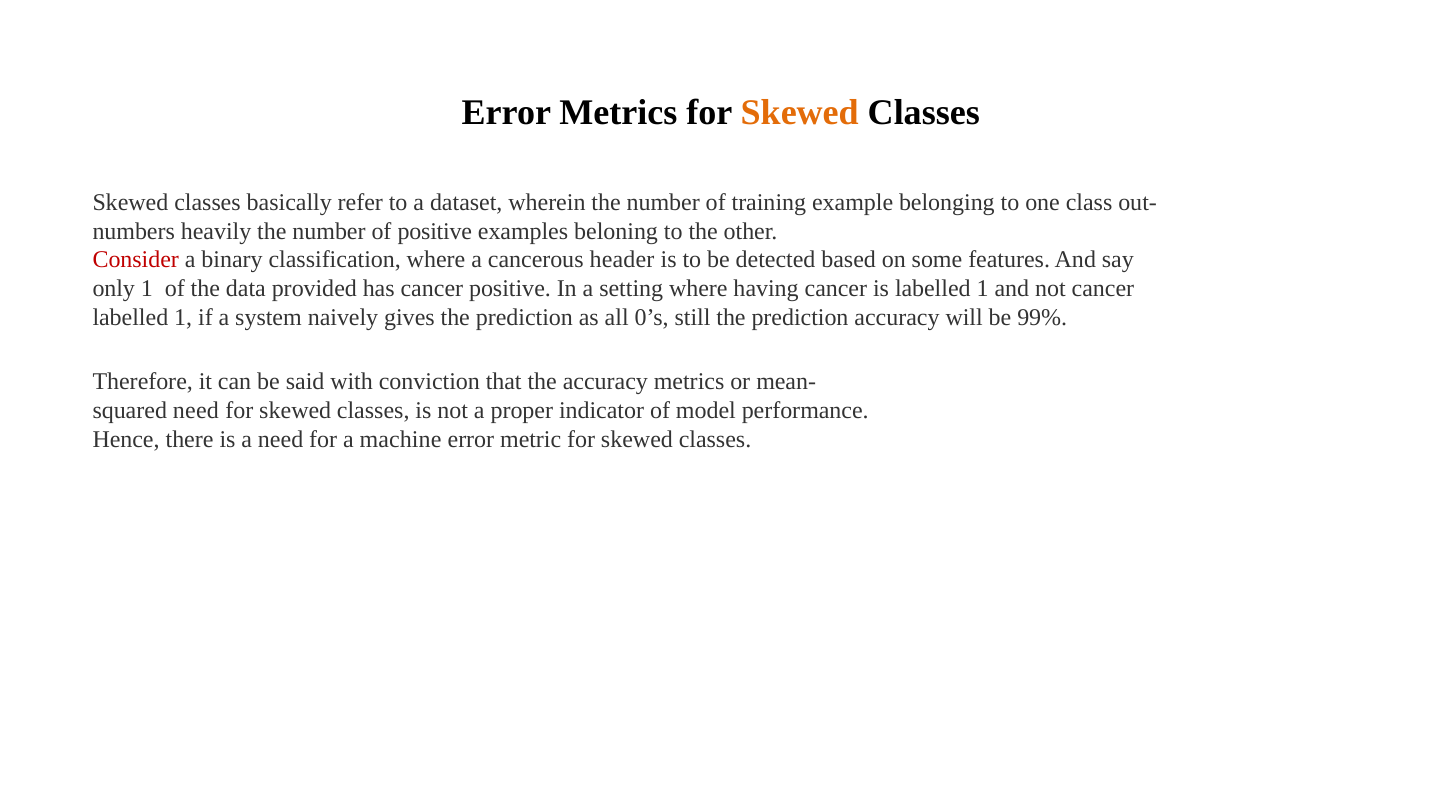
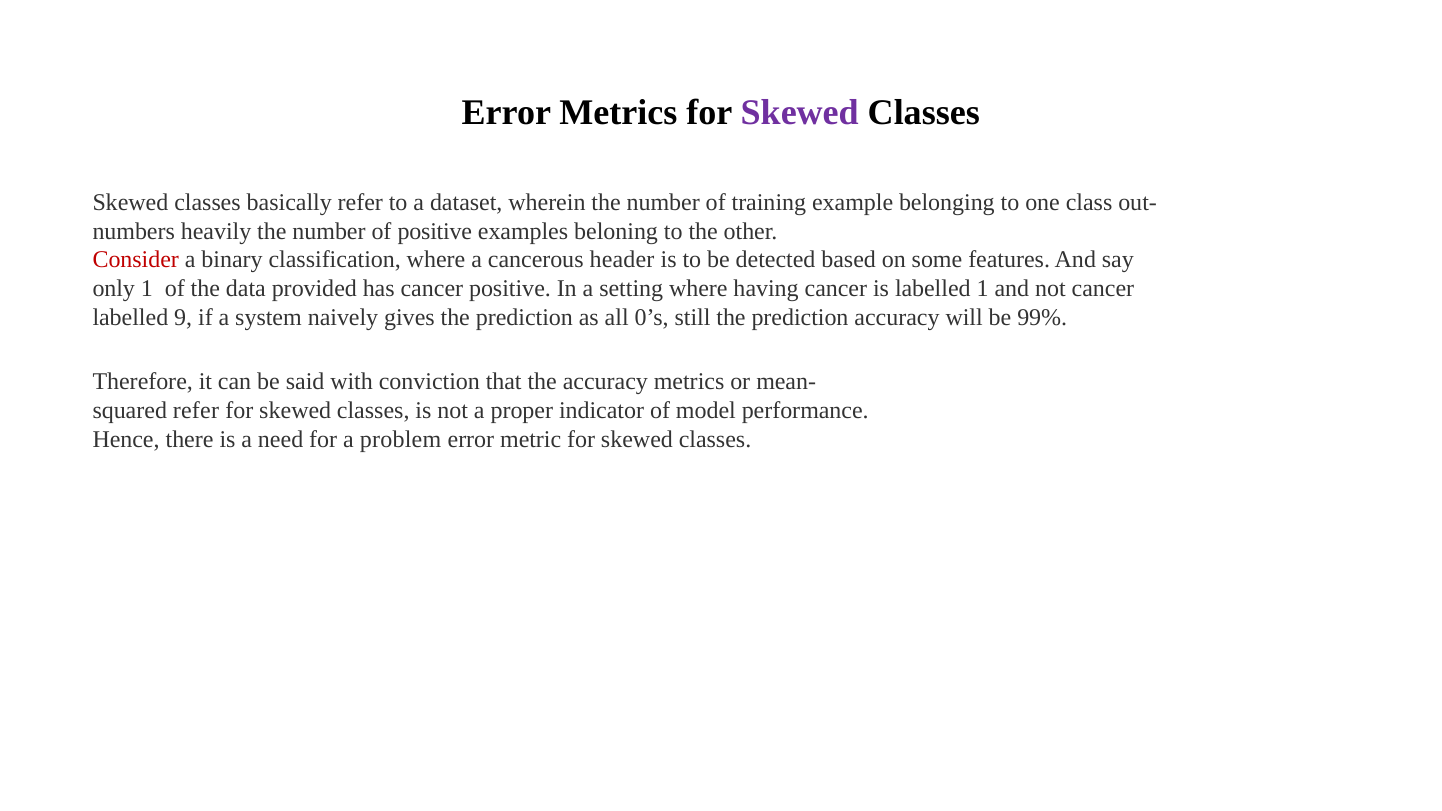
Skewed at (800, 113) colour: orange -> purple
1 at (183, 318): 1 -> 9
need at (196, 410): need -> refer
machine: machine -> problem
